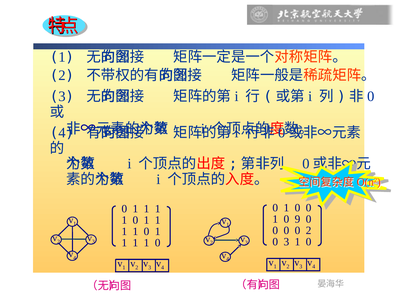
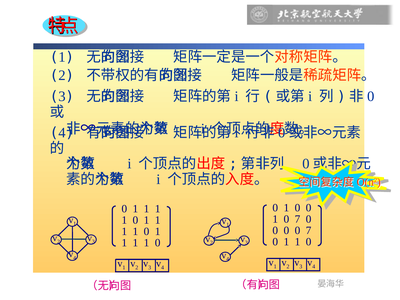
1 0 9: 9 -> 7
0 0 2: 2 -> 7
3 at (286, 242): 3 -> 1
